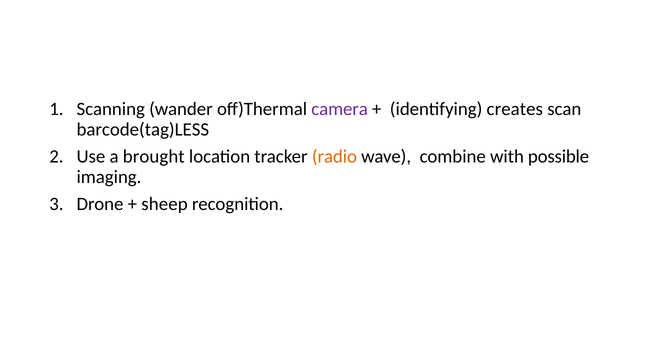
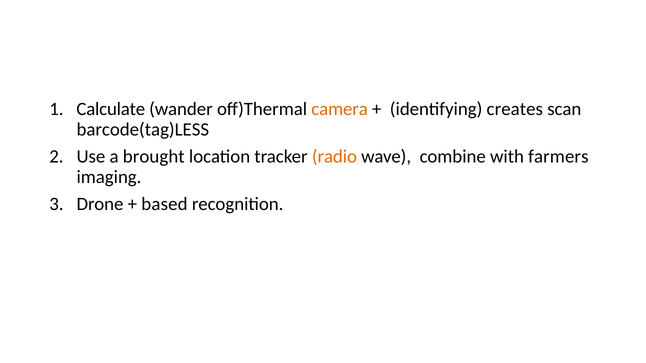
Scanning: Scanning -> Calculate
camera colour: purple -> orange
possible: possible -> farmers
sheep: sheep -> based
